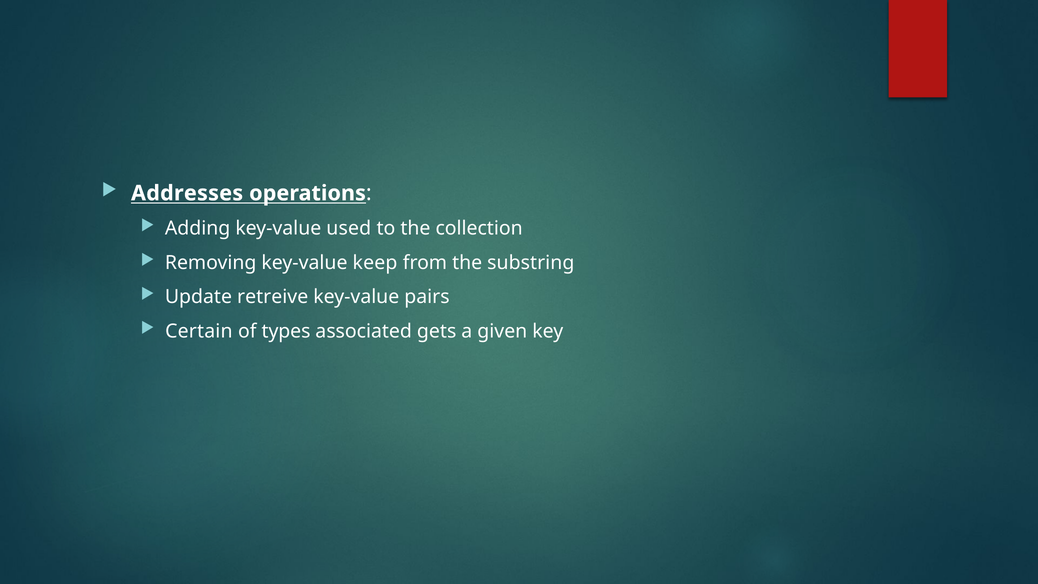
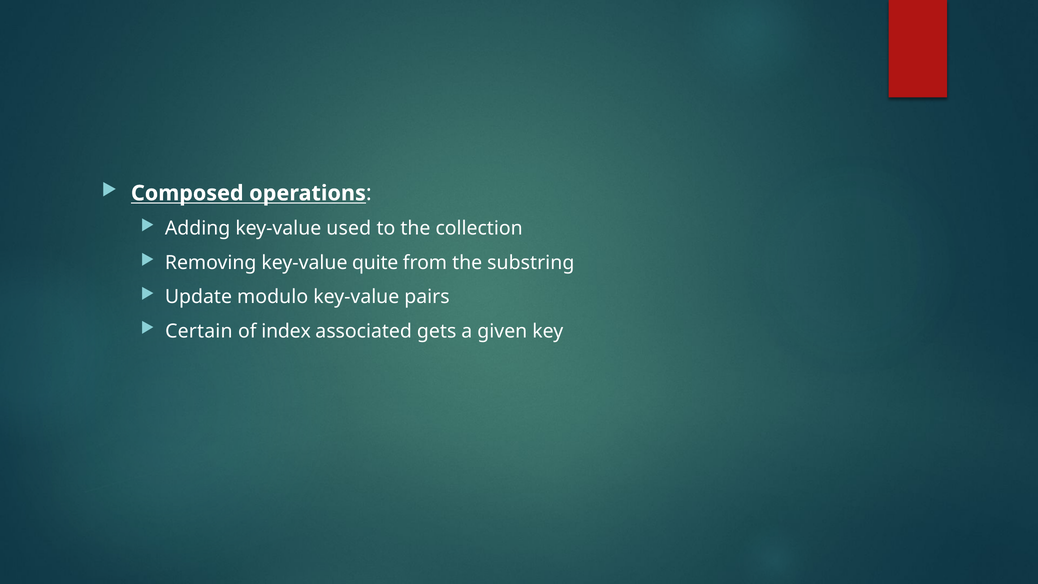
Addresses: Addresses -> Composed
keep: keep -> quite
retreive: retreive -> modulo
types: types -> index
